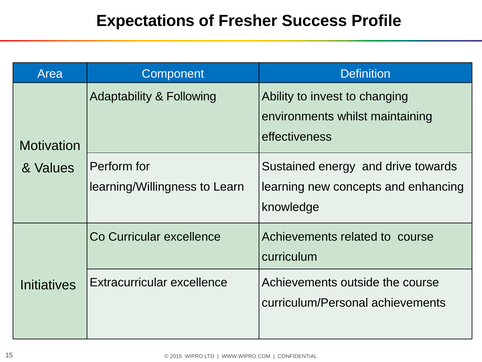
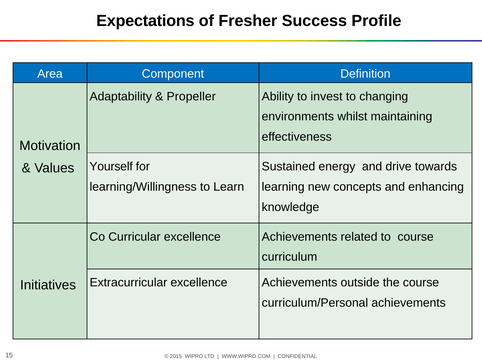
Following: Following -> Propeller
Perform: Perform -> Yourself
